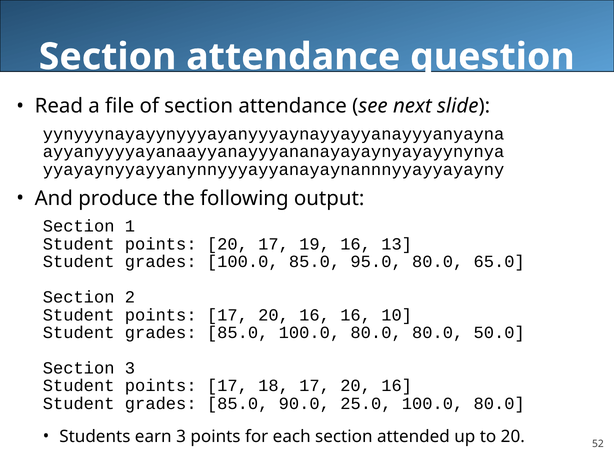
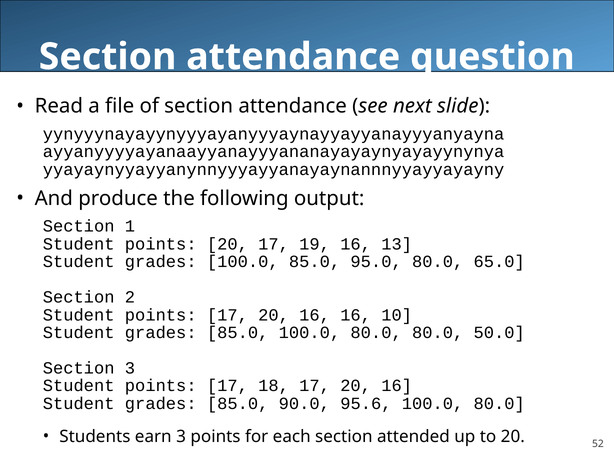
25.0: 25.0 -> 95.6
